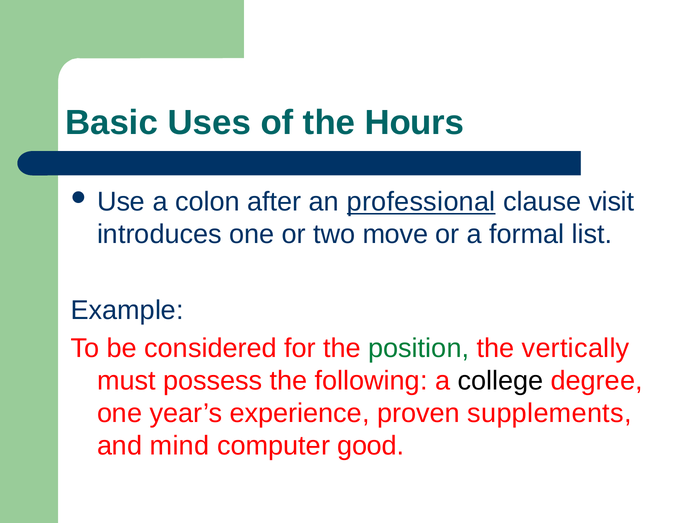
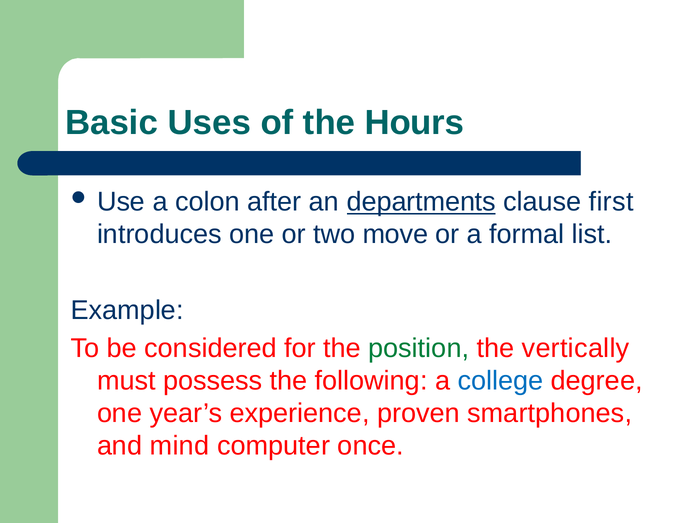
professional: professional -> departments
visit: visit -> first
college colour: black -> blue
supplements: supplements -> smartphones
good: good -> once
